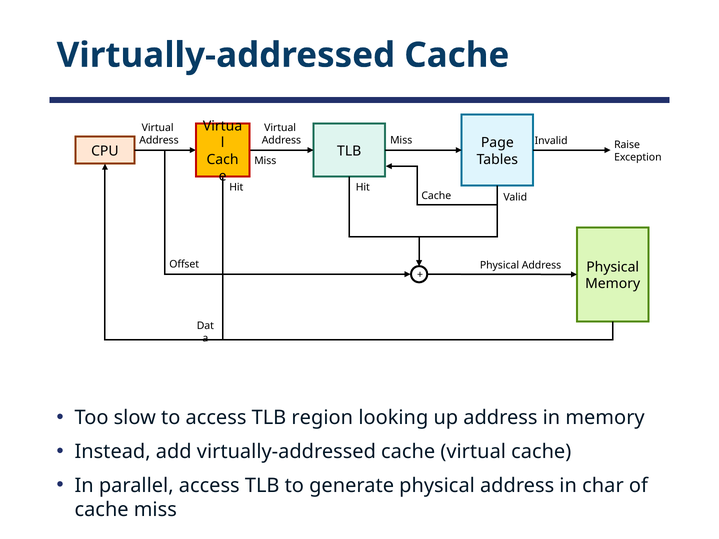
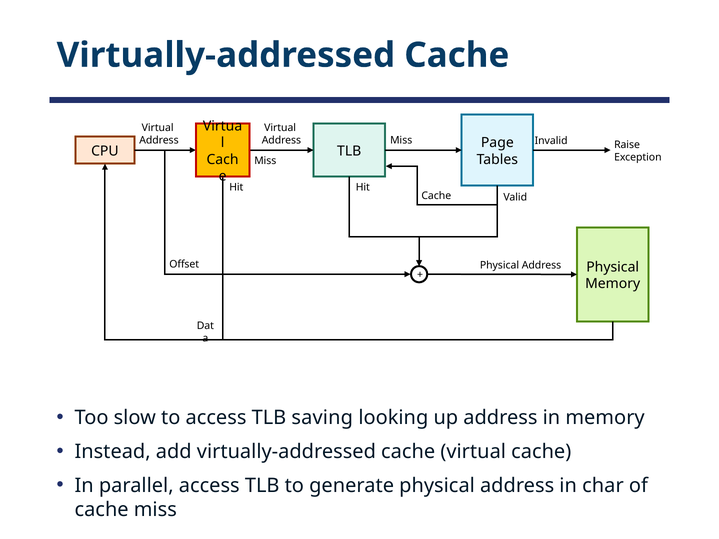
region: region -> saving
